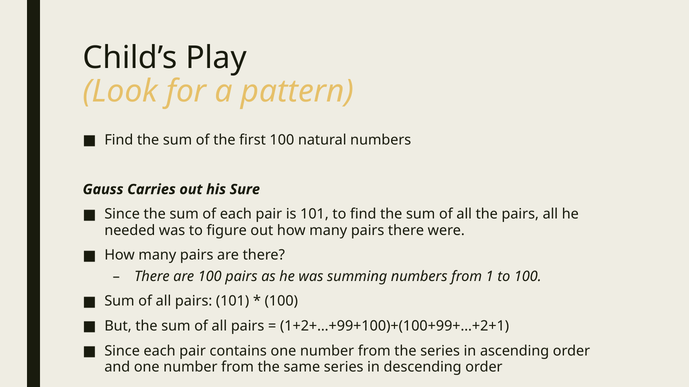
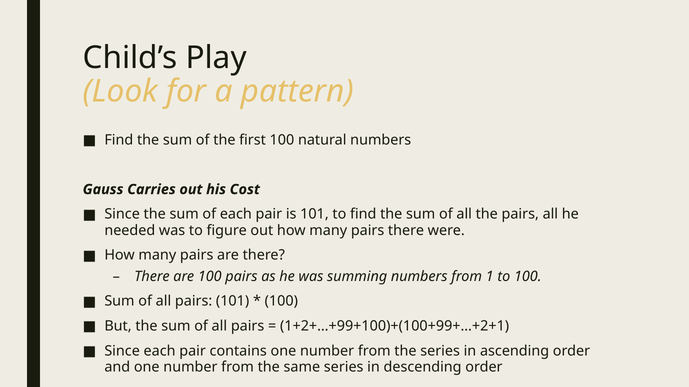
Sure: Sure -> Cost
